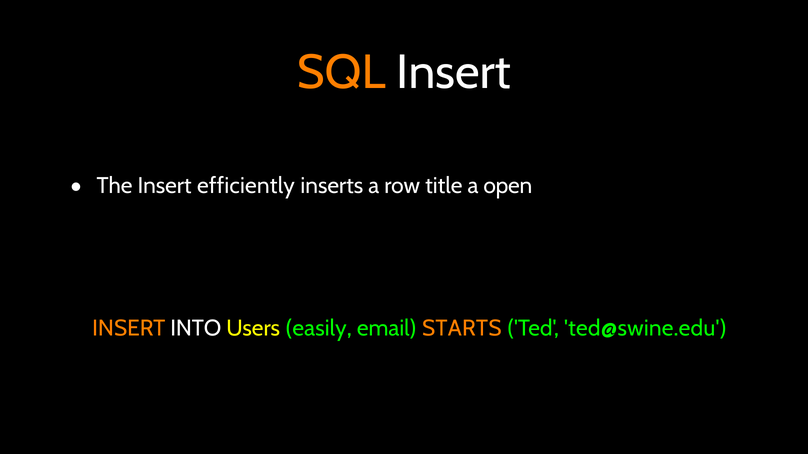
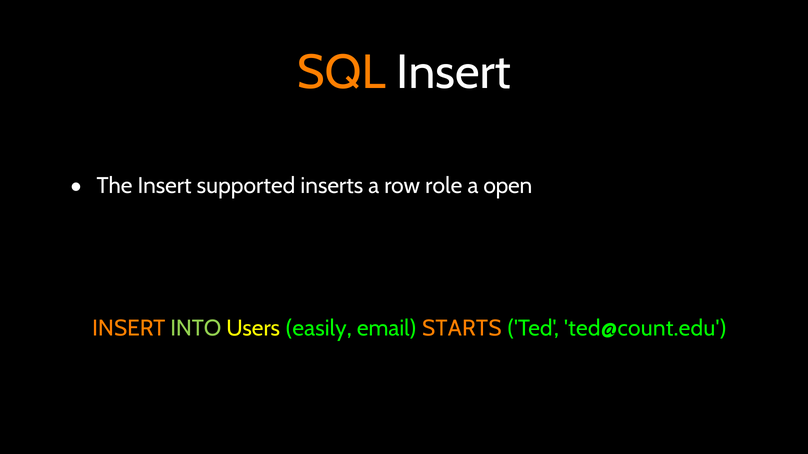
efficiently: efficiently -> supported
title: title -> role
INTO colour: white -> light green
ted@swine.edu: ted@swine.edu -> ted@count.edu
